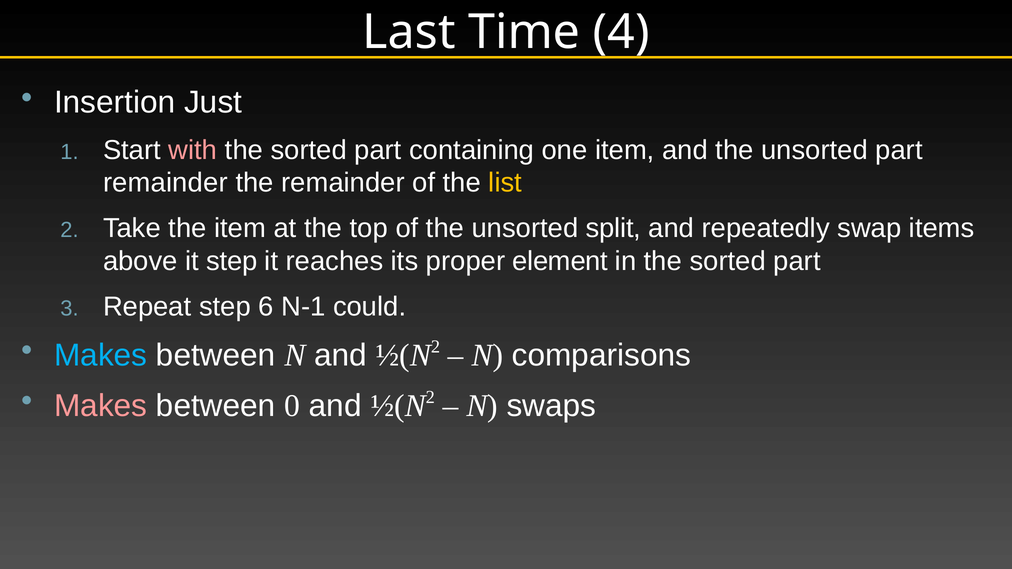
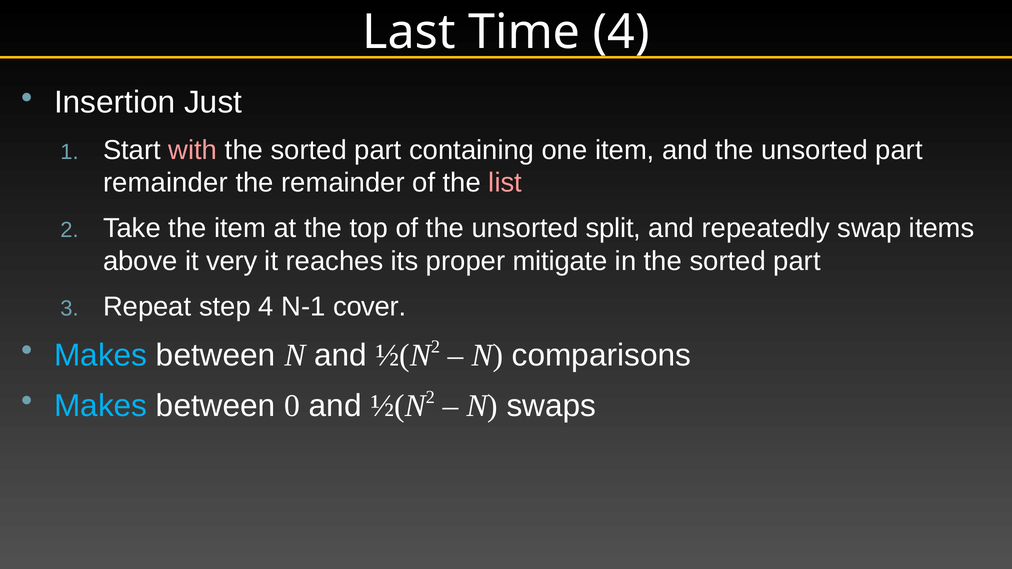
list colour: yellow -> pink
it step: step -> very
element: element -> mitigate
step 6: 6 -> 4
could: could -> cover
Makes at (101, 406) colour: pink -> light blue
